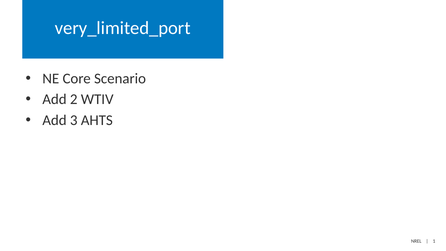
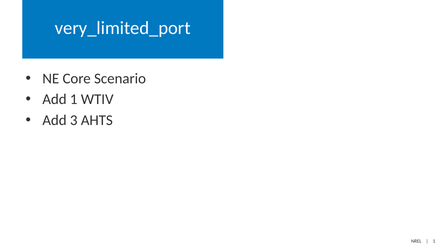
Add 2: 2 -> 1
